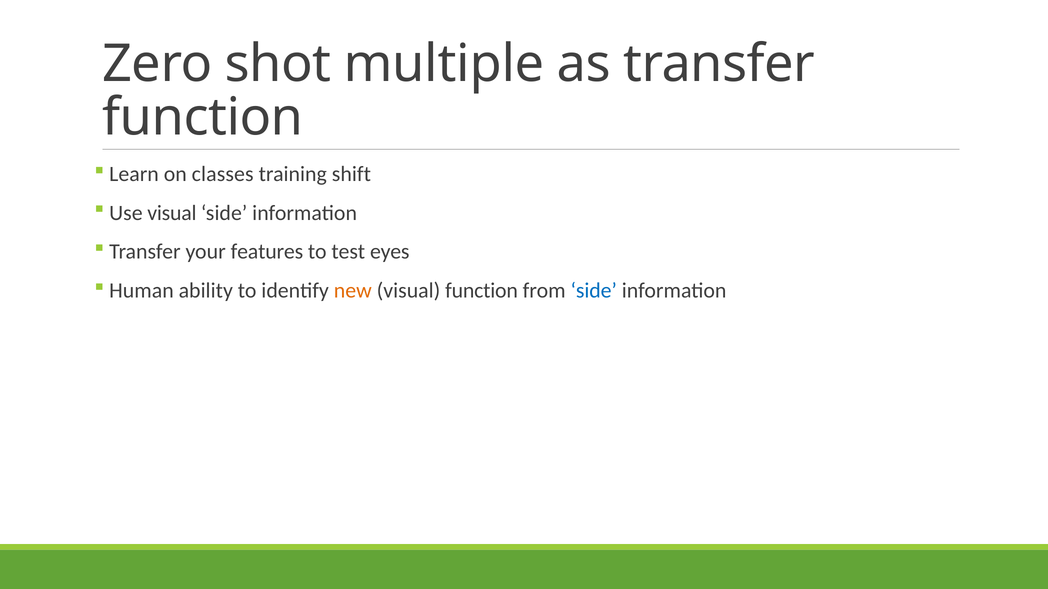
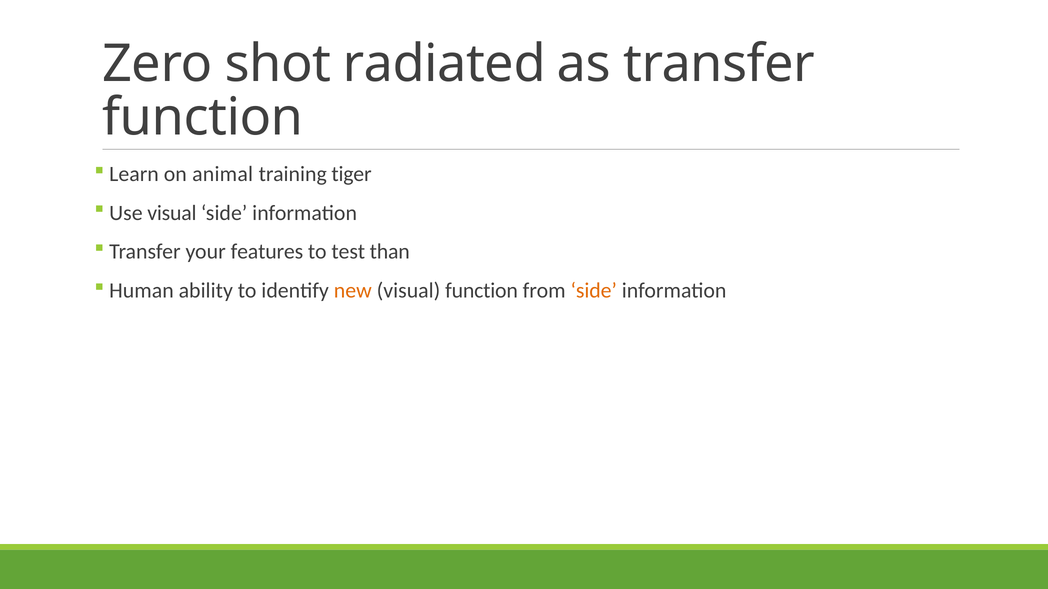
multiple: multiple -> radiated
classes: classes -> animal
shift: shift -> tiger
eyes: eyes -> than
side at (594, 291) colour: blue -> orange
